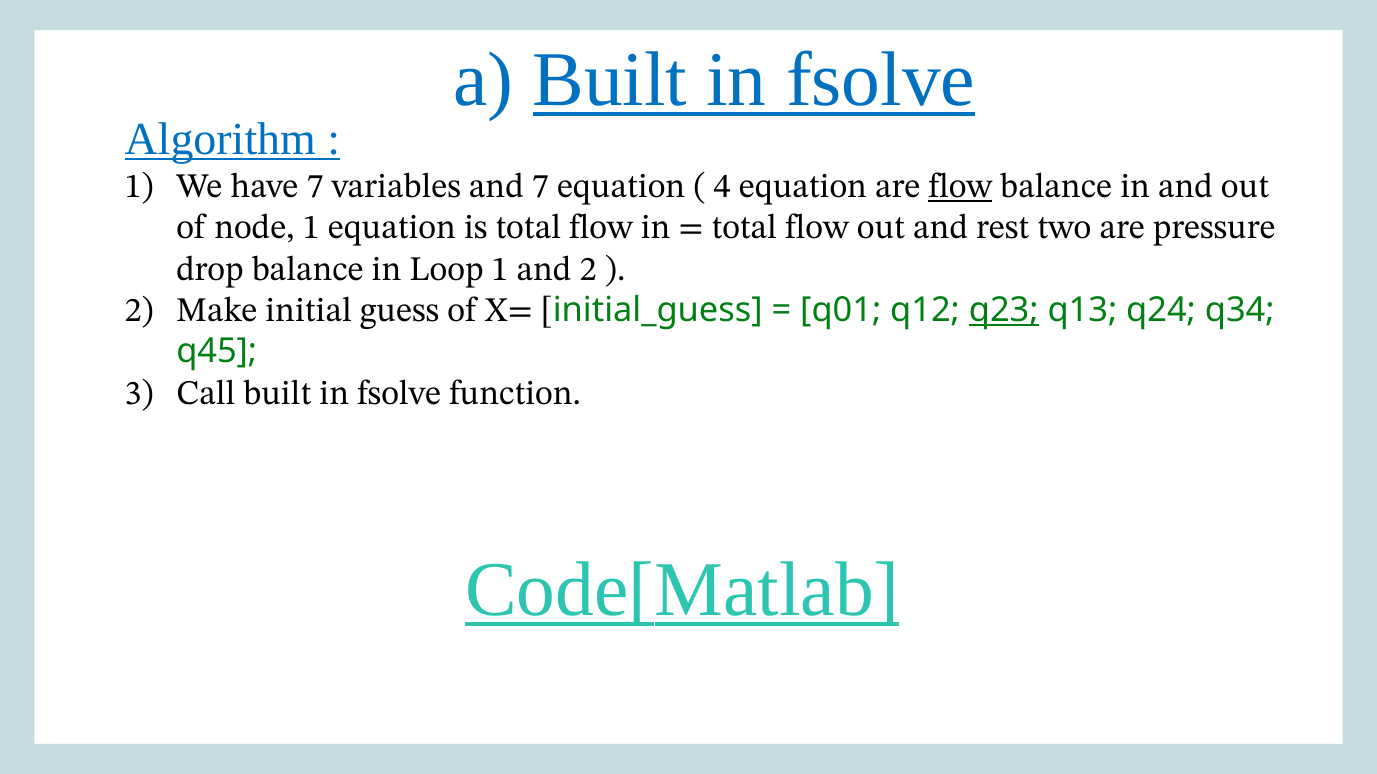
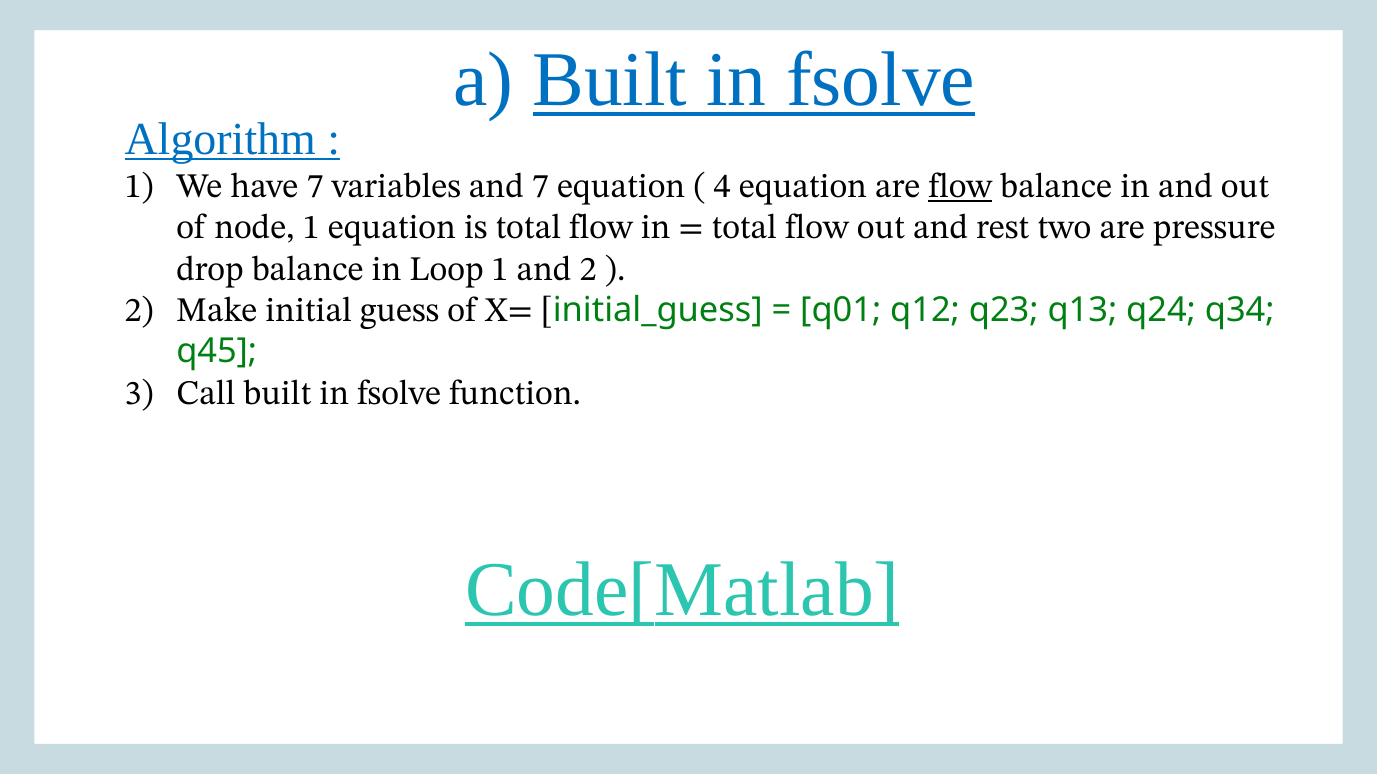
q23 underline: present -> none
